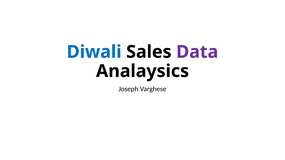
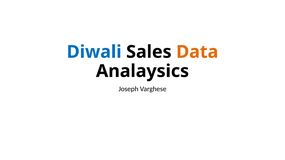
Data colour: purple -> orange
